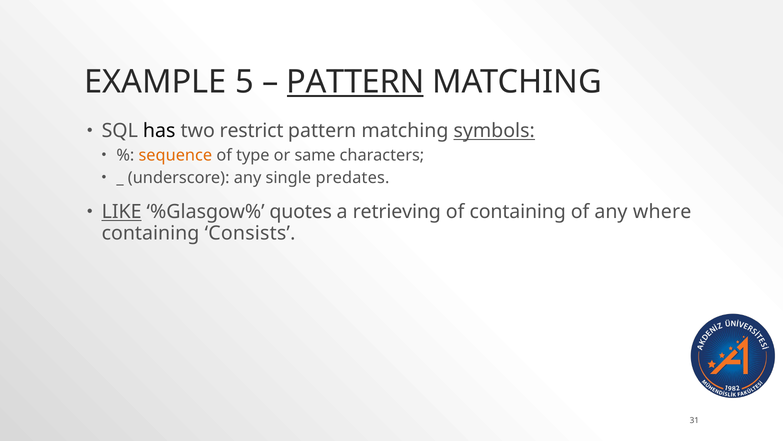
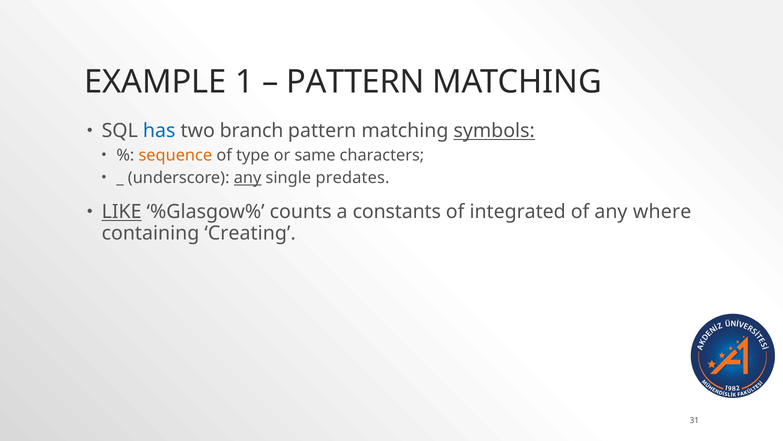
5: 5 -> 1
PATTERN at (355, 82) underline: present -> none
has colour: black -> blue
restrict: restrict -> branch
any at (248, 178) underline: none -> present
quotes: quotes -> counts
retrieving: retrieving -> constants
of containing: containing -> integrated
Consists: Consists -> Creating
